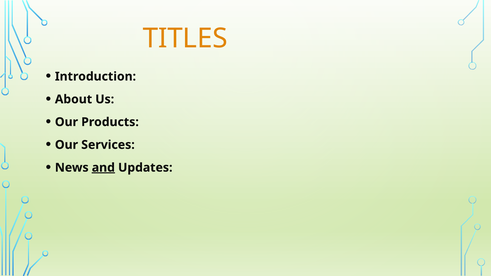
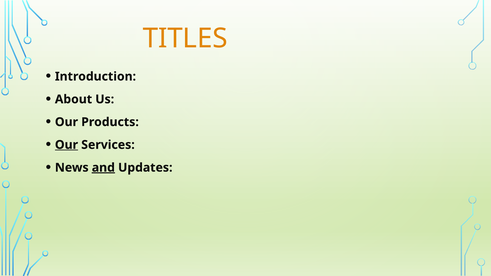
Our at (66, 145) underline: none -> present
